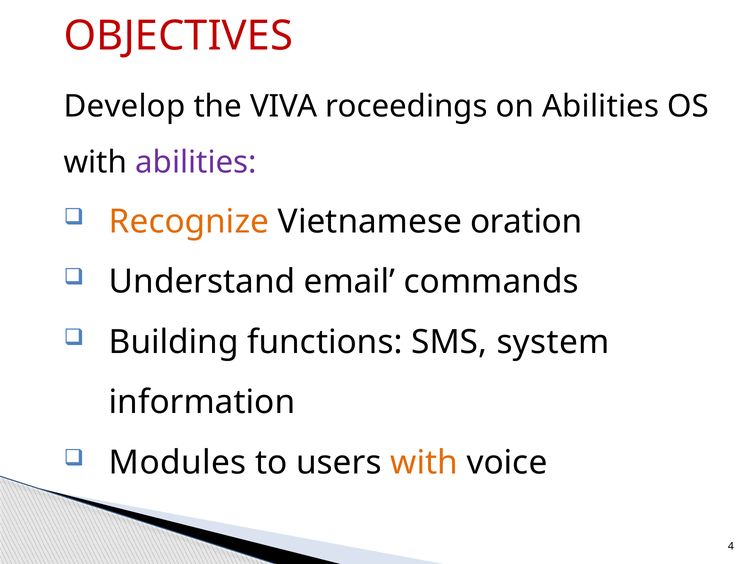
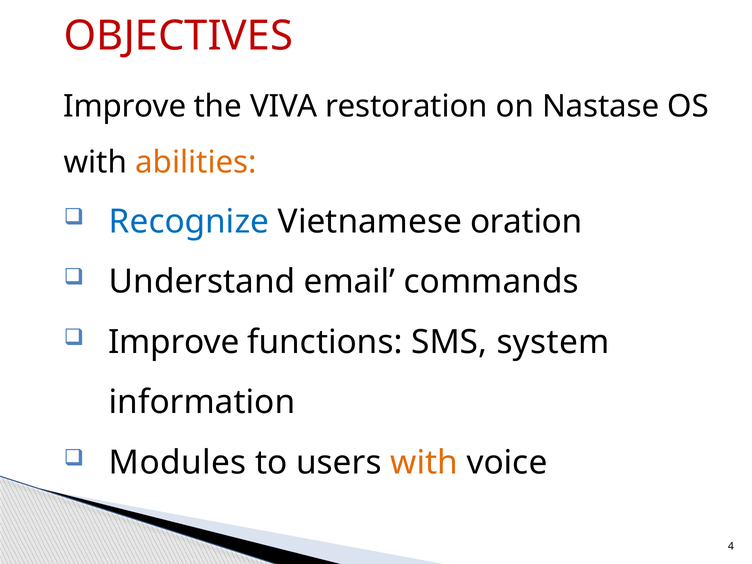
Develop at (125, 106): Develop -> Improve
roceedings: roceedings -> restoration
on Abilities: Abilities -> Nastase
abilities at (196, 163) colour: purple -> orange
Recognize colour: orange -> blue
Building at (174, 342): Building -> Improve
